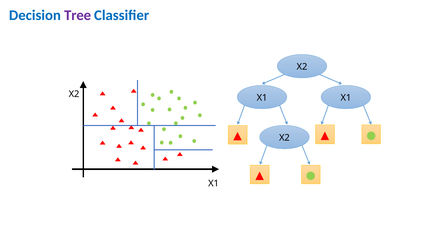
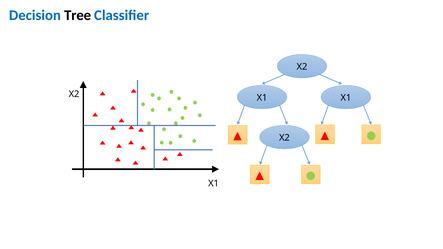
Tree colour: purple -> black
